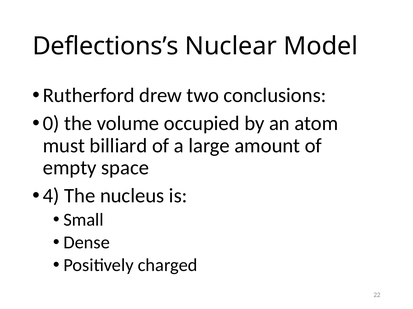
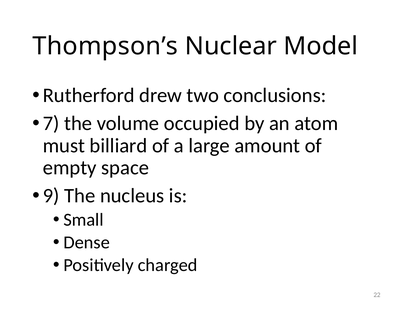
Deflections’s: Deflections’s -> Thompson’s
0: 0 -> 7
4: 4 -> 9
